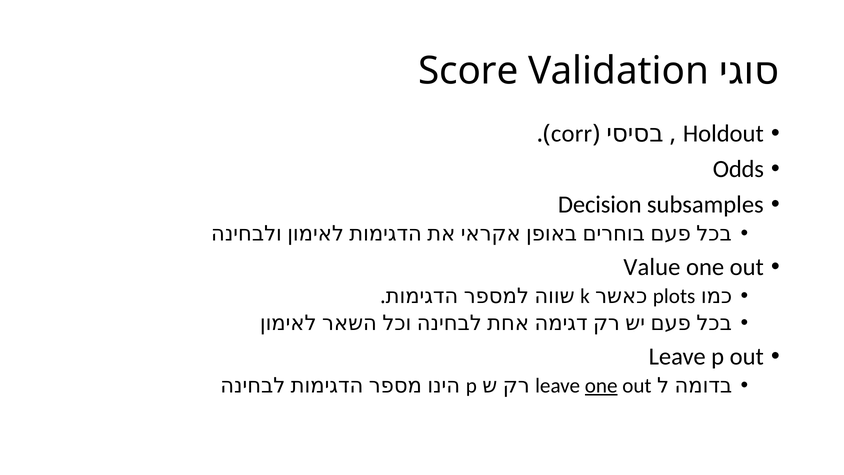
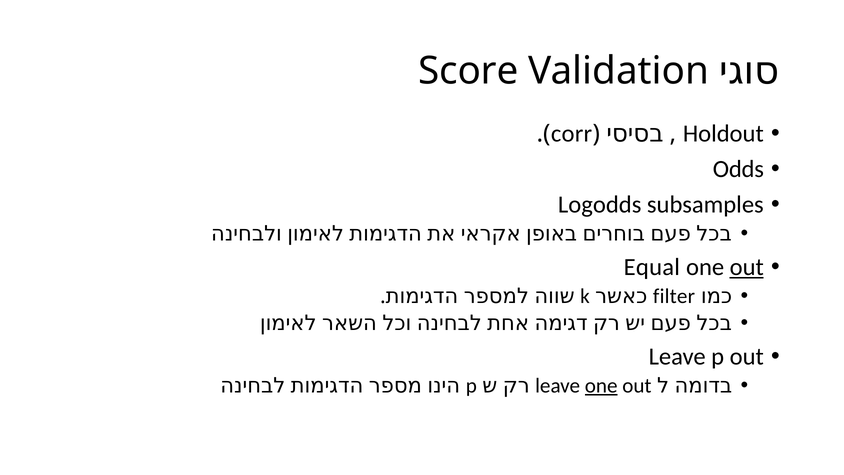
Decision: Decision -> Logodds
Value: Value -> Equal
out at (747, 267) underline: none -> present
plots: plots -> filter
